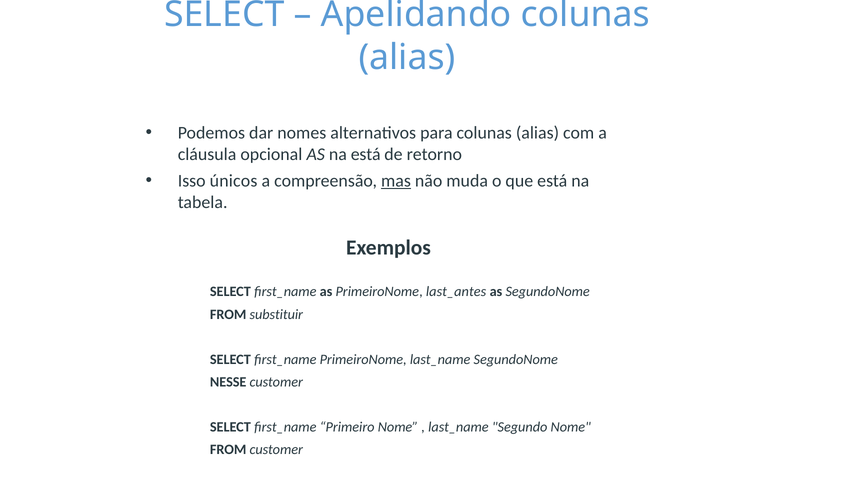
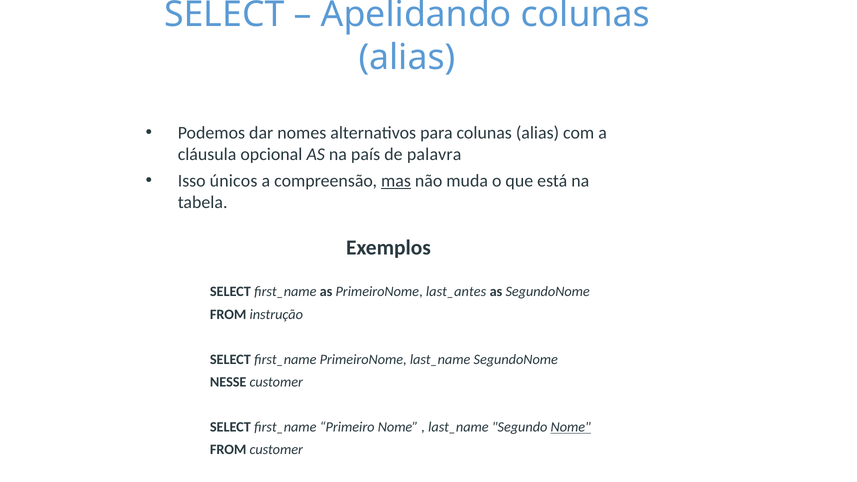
na está: está -> país
retorno: retorno -> palavra
substituir: substituir -> instrução
Nome at (571, 427) underline: none -> present
